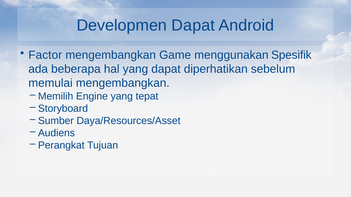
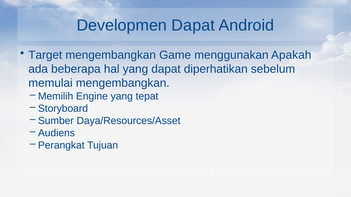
Factor: Factor -> Target
Spesifik: Spesifik -> Apakah
